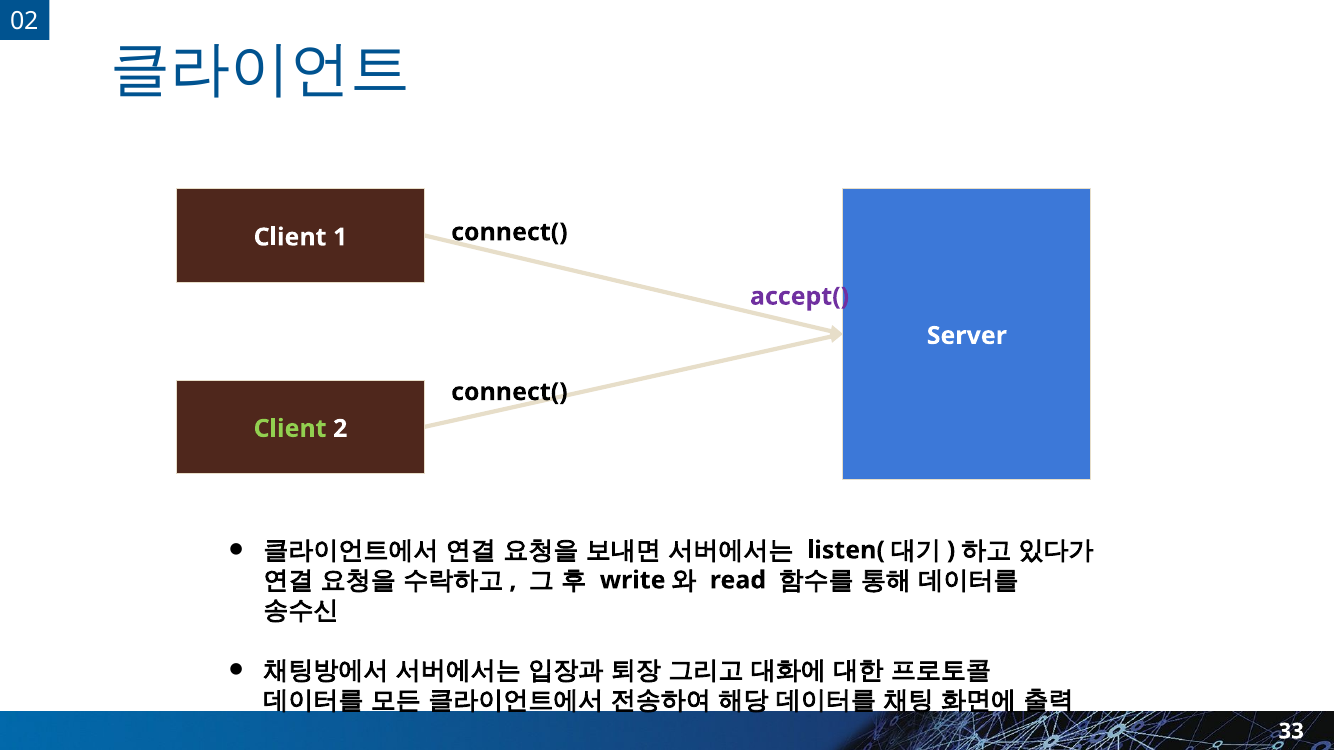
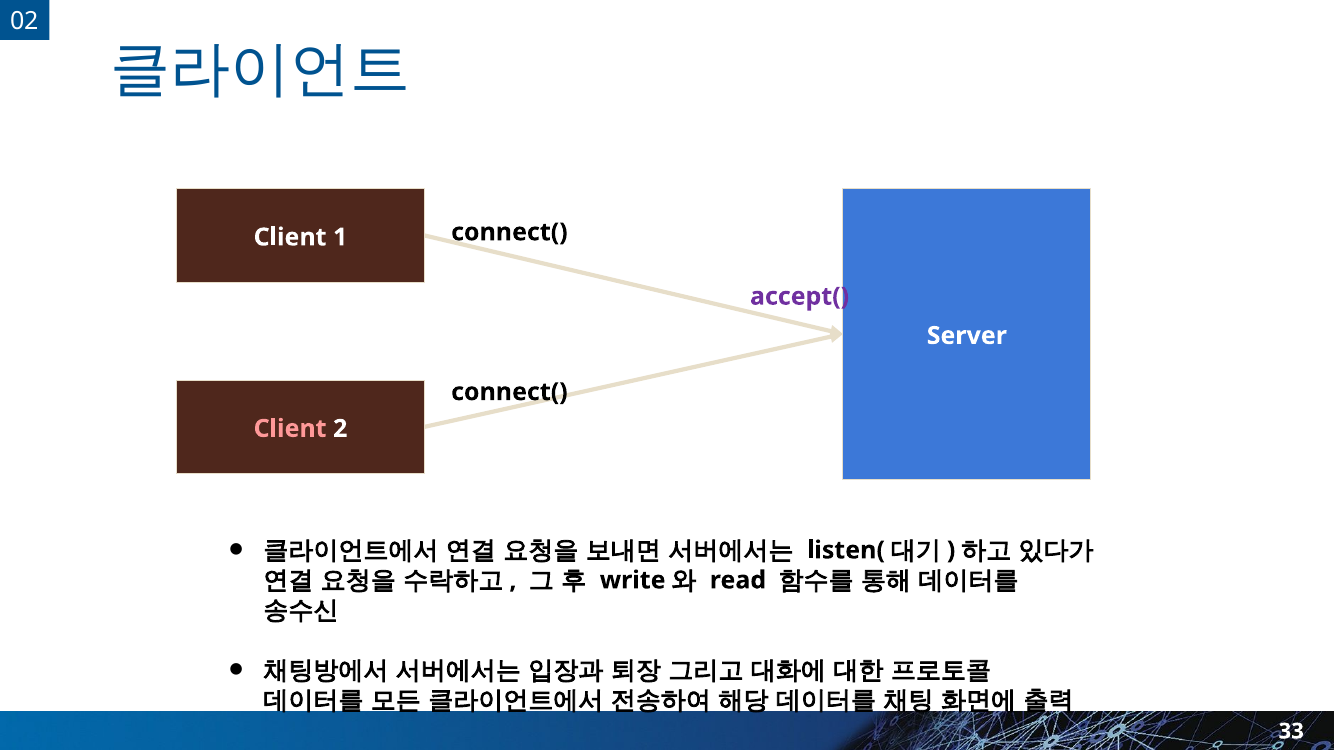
Client at (290, 429) colour: light green -> pink
